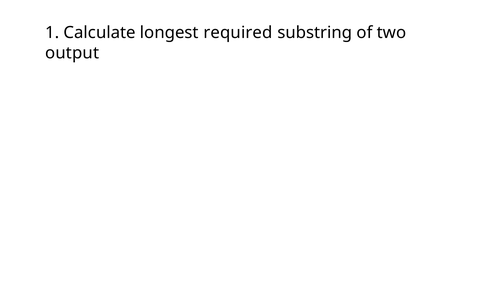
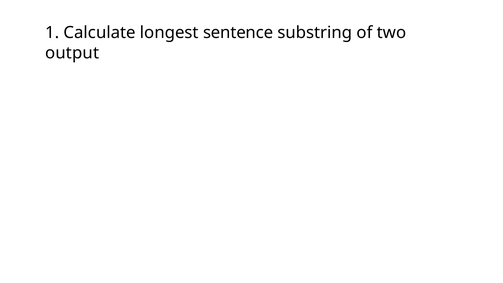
required: required -> sentence
